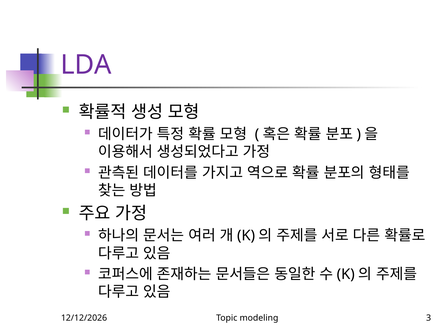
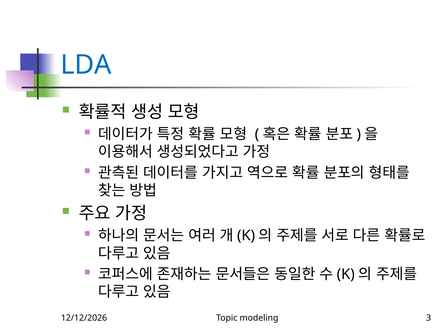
LDA colour: purple -> blue
